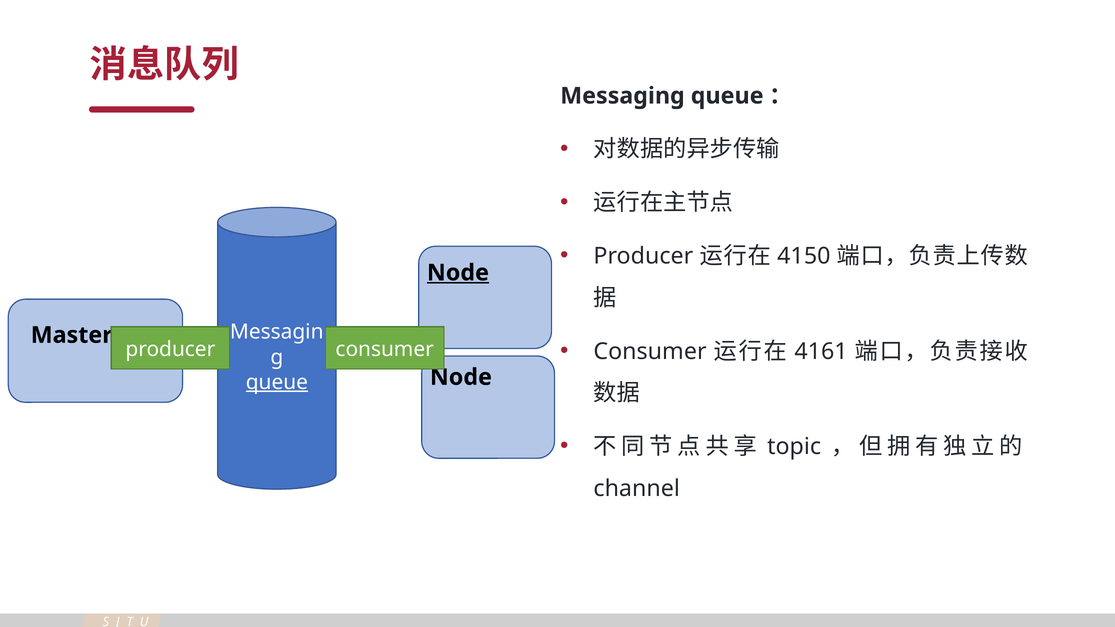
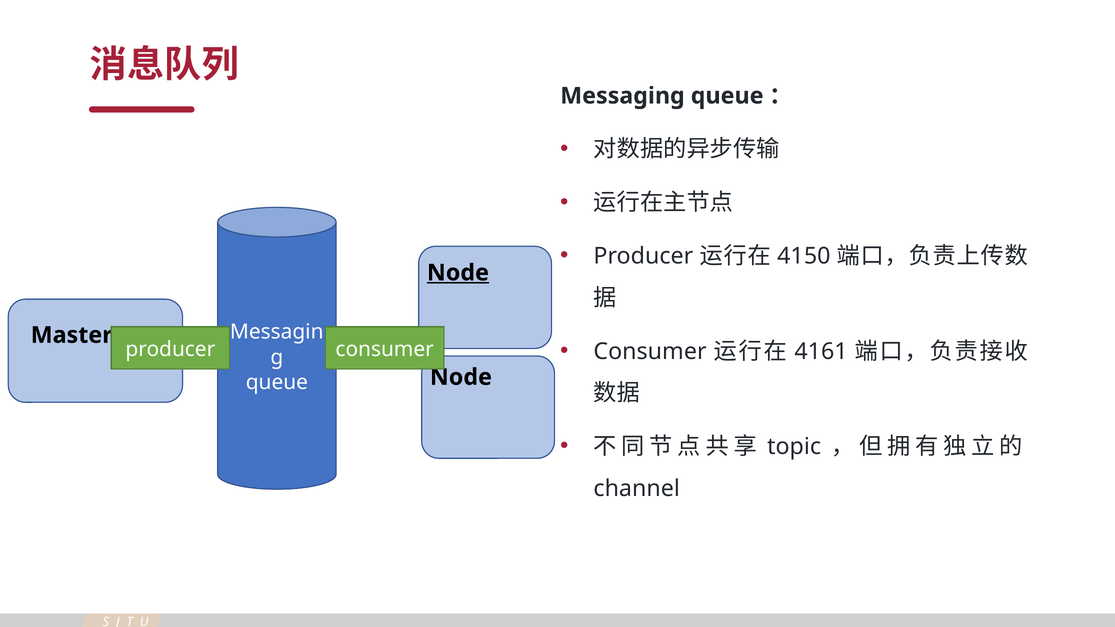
queue at (277, 382) underline: present -> none
